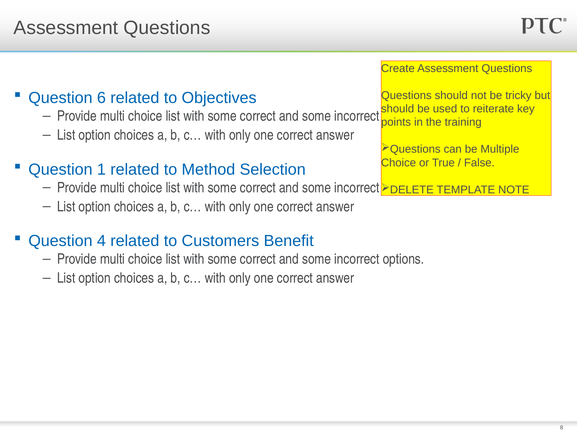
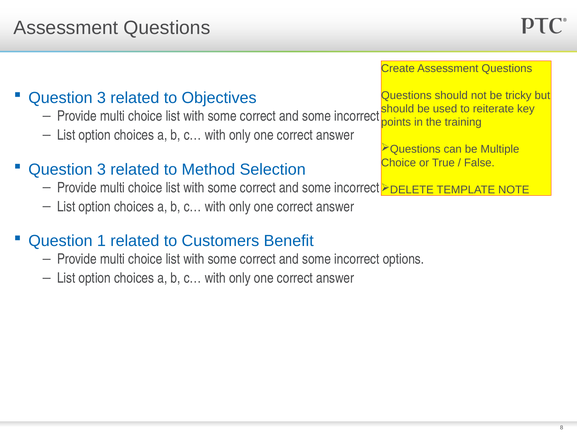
6 at (101, 98): 6 -> 3
1 at (101, 169): 1 -> 3
4: 4 -> 1
